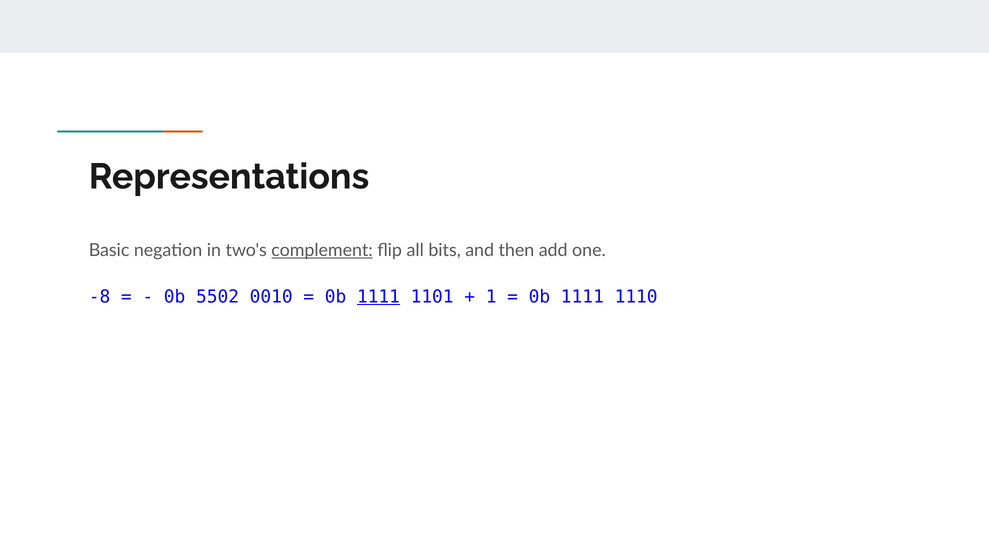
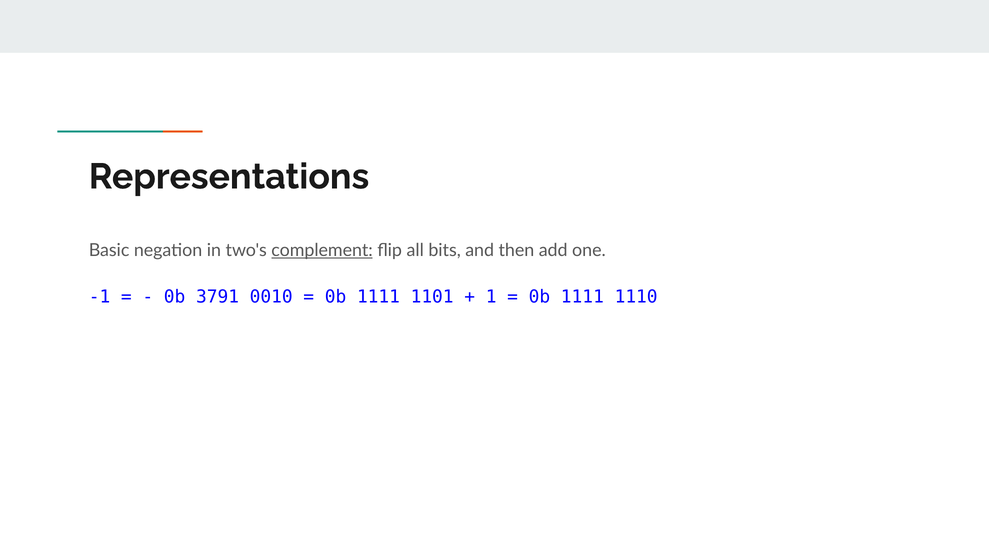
-8: -8 -> -1
5502: 5502 -> 3791
1111 at (378, 297) underline: present -> none
